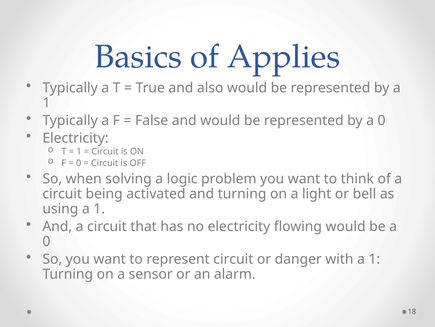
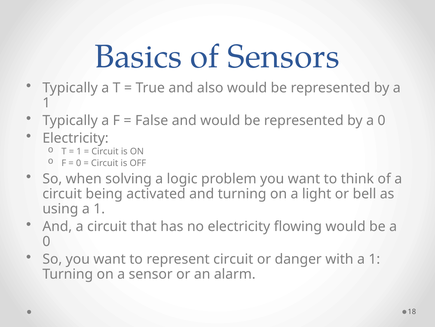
Applies: Applies -> Sensors
